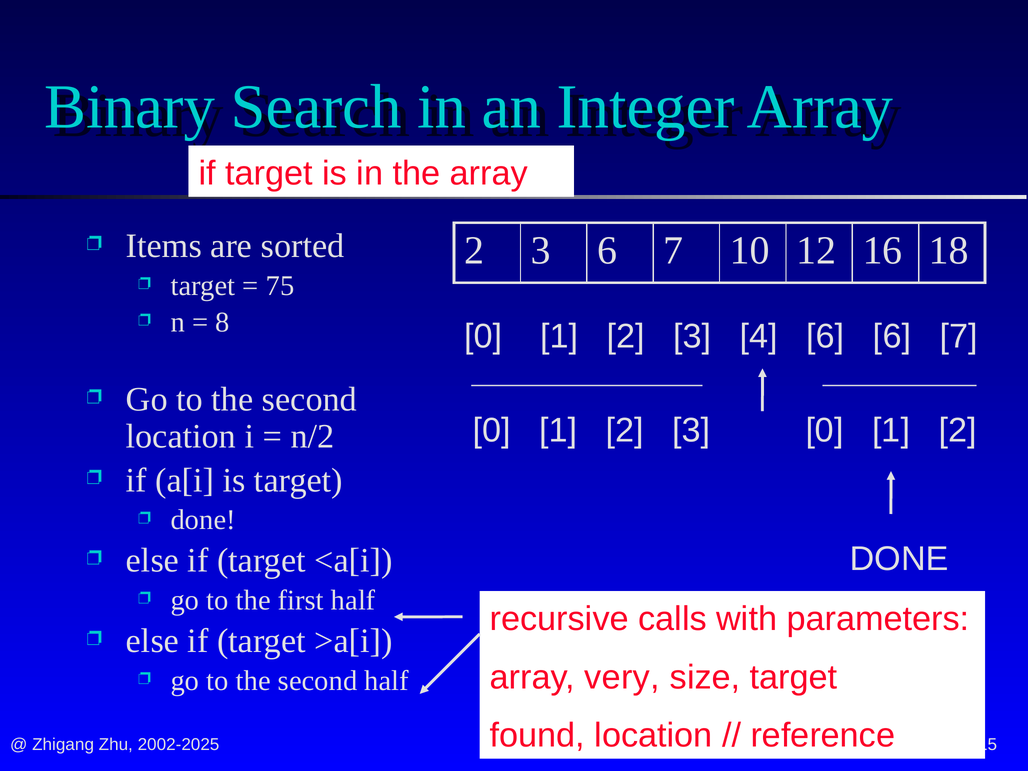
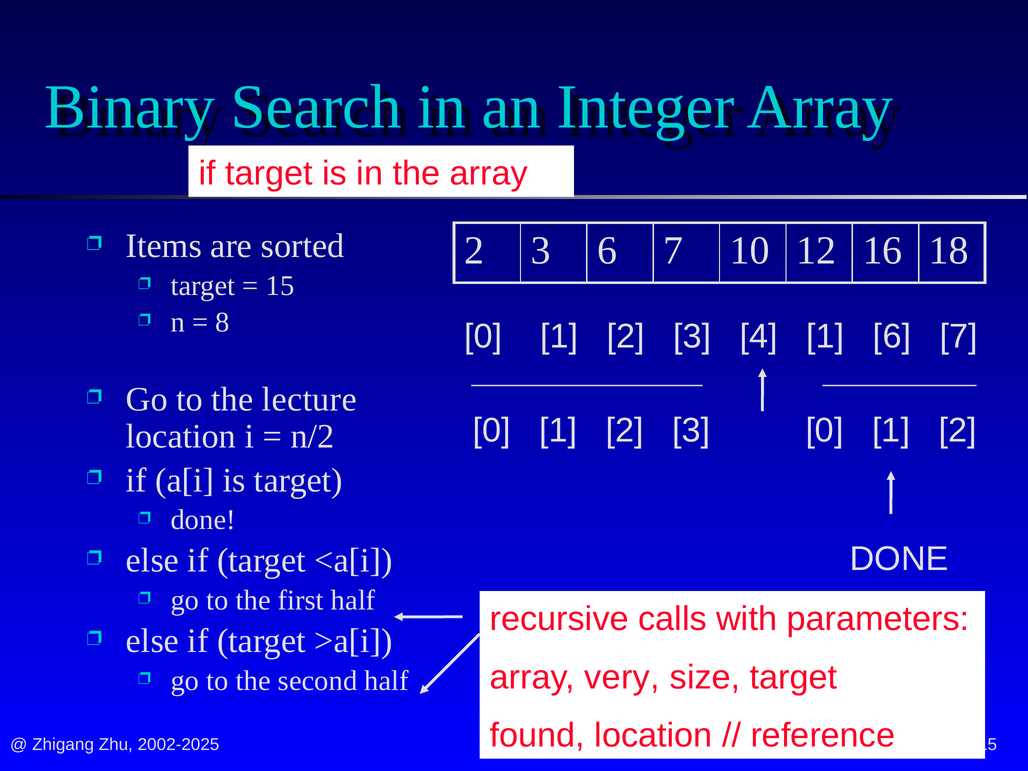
75 at (280, 286): 75 -> 15
4 6: 6 -> 1
second at (309, 399): second -> lecture
